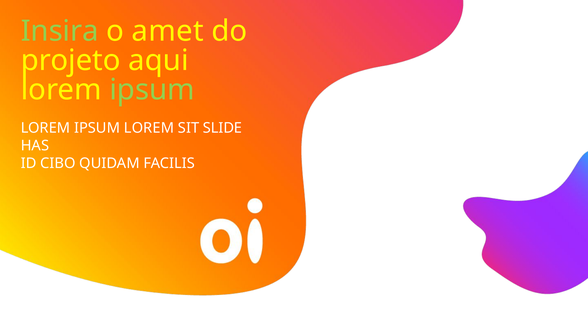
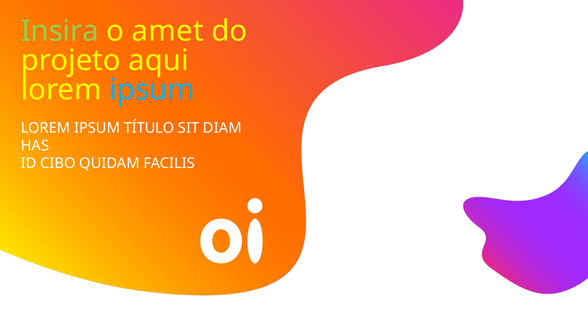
ipsum at (152, 90) colour: light green -> light blue
IPSUM LOREM: LOREM -> TÍTULO
SLIDE: SLIDE -> DIAM
